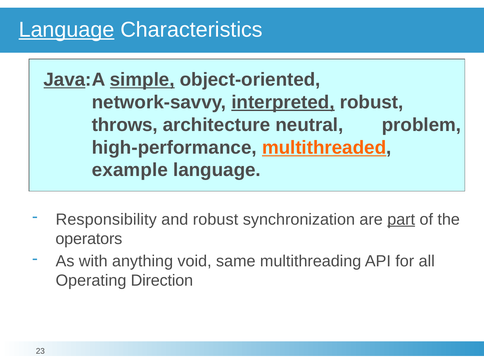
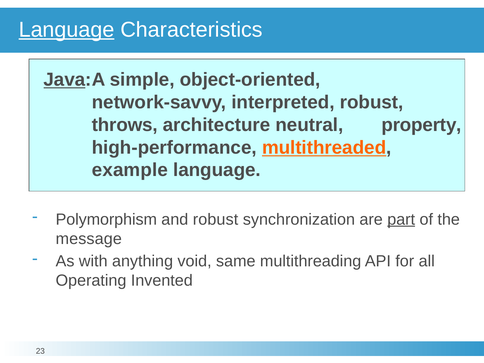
simple underline: present -> none
interpreted underline: present -> none
problem: problem -> property
Responsibility: Responsibility -> Polymorphism
operators: operators -> message
Direction: Direction -> Invented
